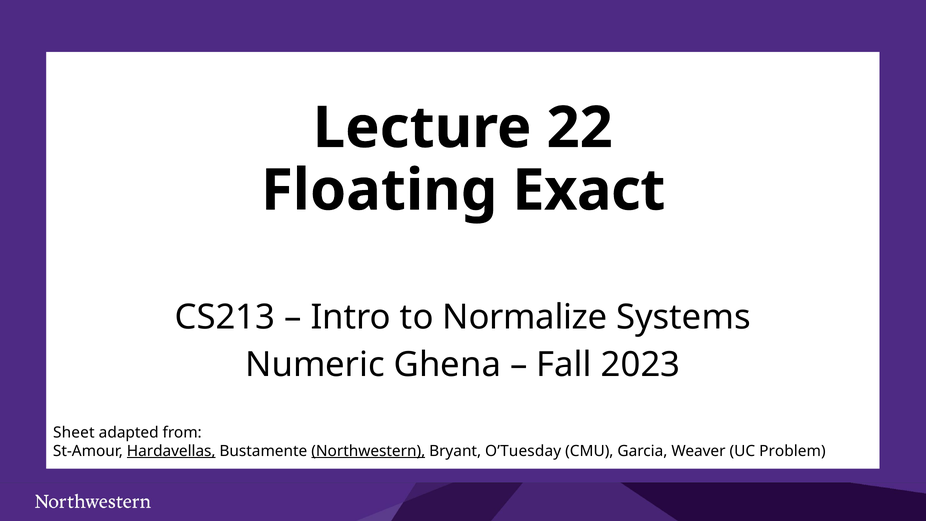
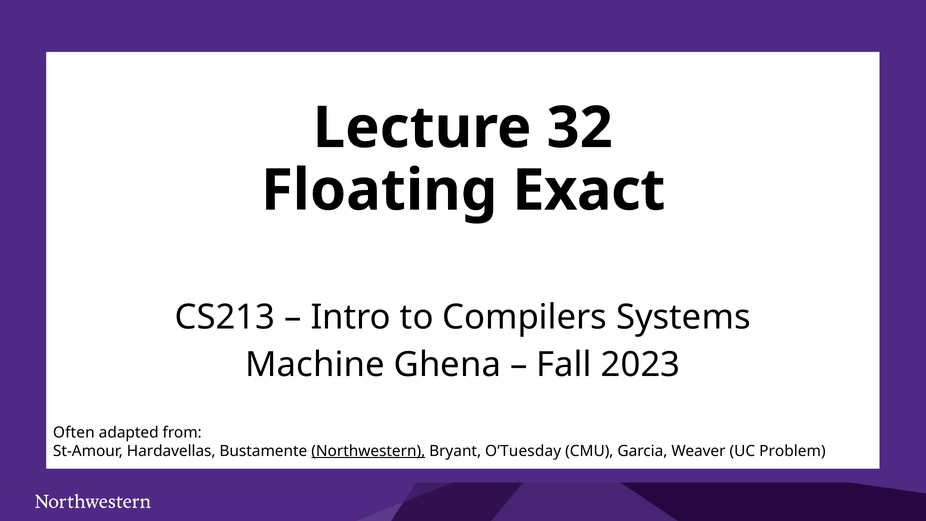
22: 22 -> 32
Normalize: Normalize -> Compilers
Numeric: Numeric -> Machine
Sheet: Sheet -> Often
Hardavellas underline: present -> none
